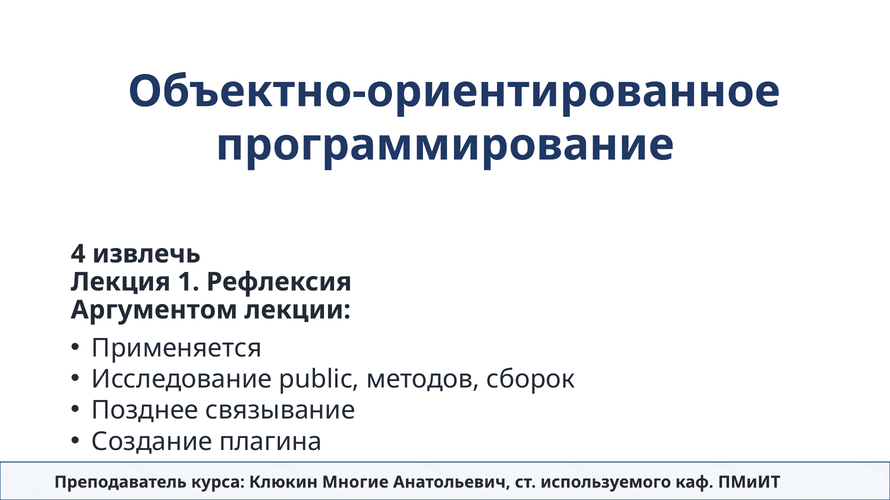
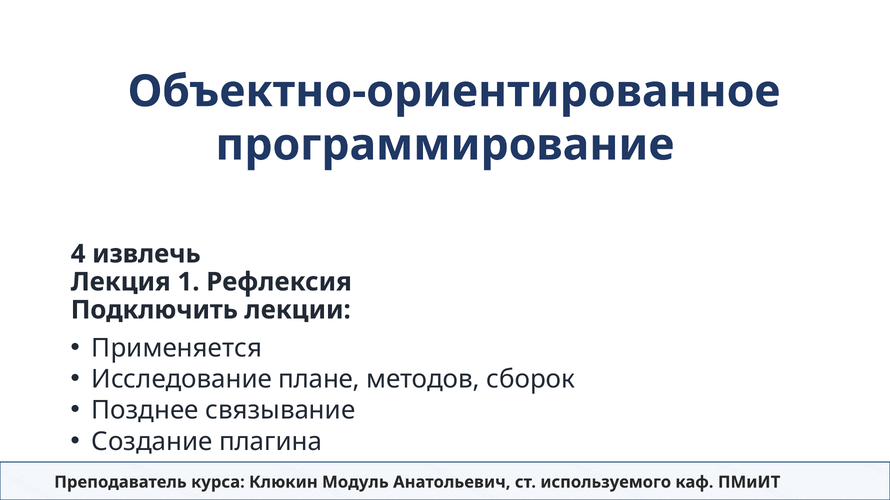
Аргументом: Аргументом -> Подключить
public: public -> плане
Многие: Многие -> Модуль
